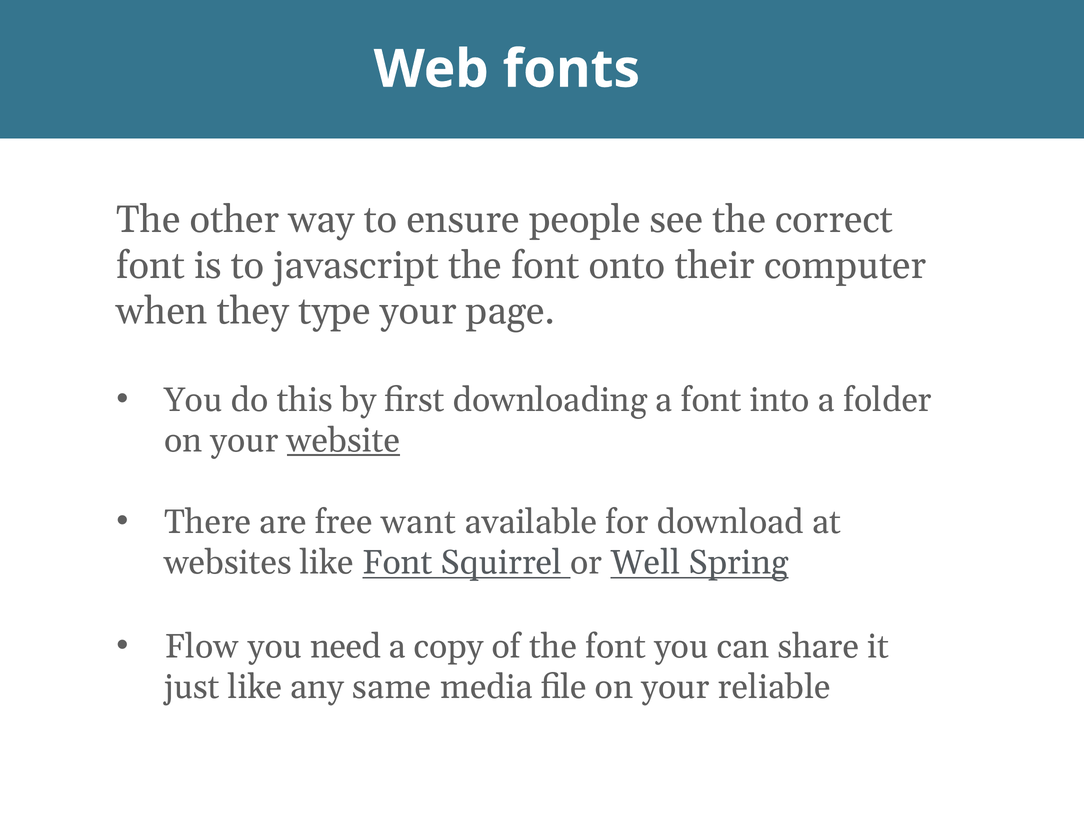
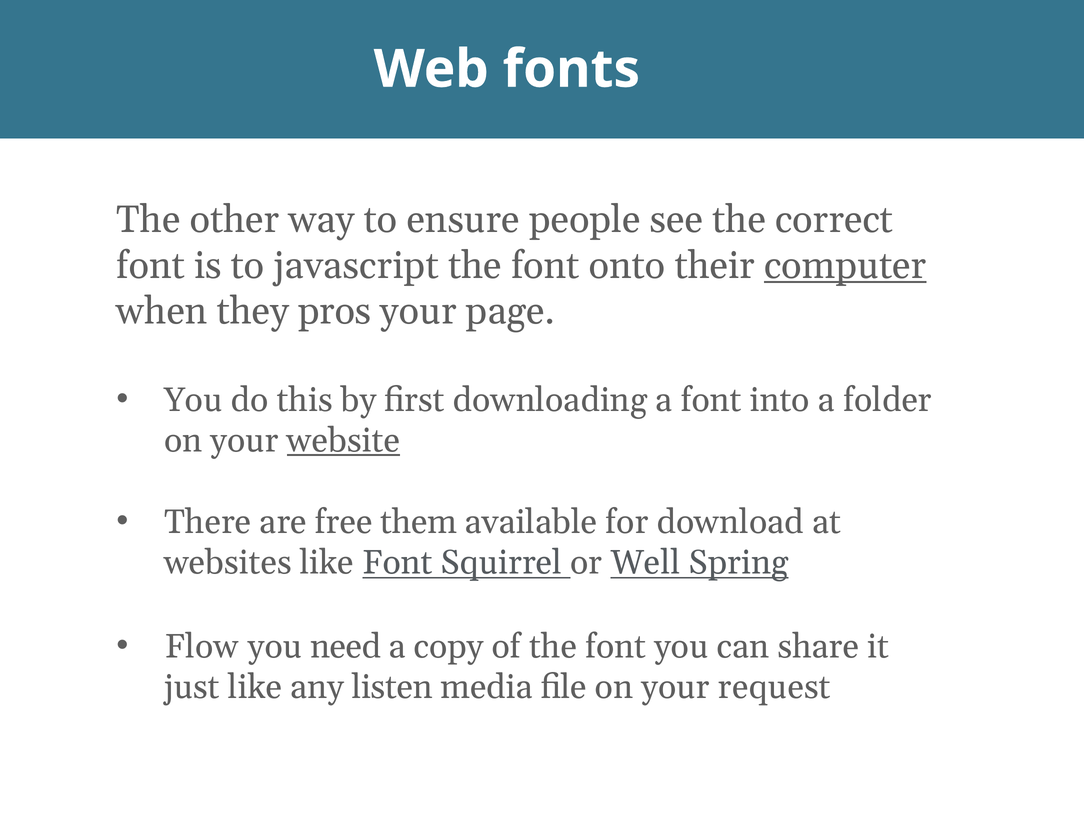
computer underline: none -> present
type: type -> pros
want: want -> them
same: same -> listen
reliable: reliable -> request
